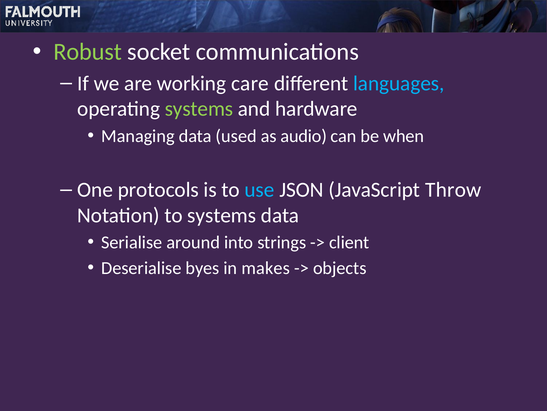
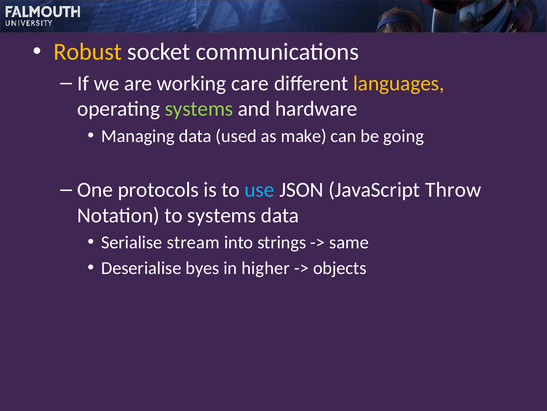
Robust colour: light green -> yellow
languages colour: light blue -> yellow
audio: audio -> make
when: when -> going
around: around -> stream
client: client -> same
makes: makes -> higher
